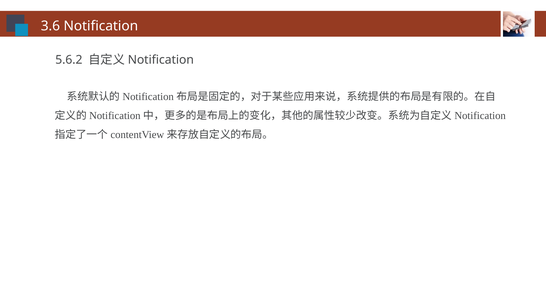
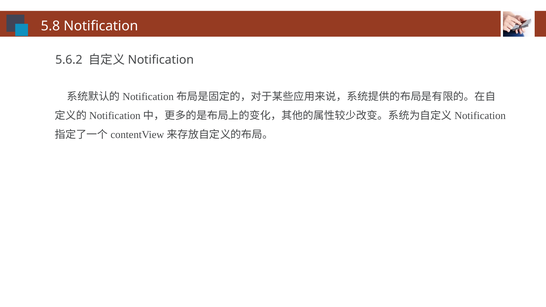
3.6: 3.6 -> 5.8
